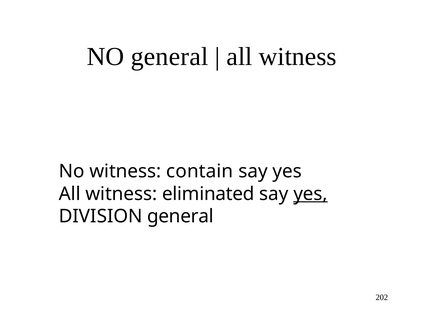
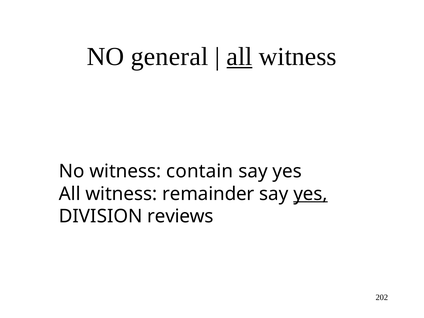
all at (239, 57) underline: none -> present
eliminated: eliminated -> remainder
DIVISION general: general -> reviews
